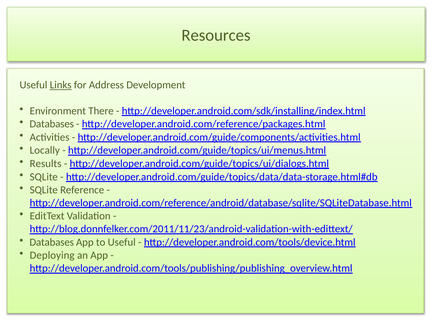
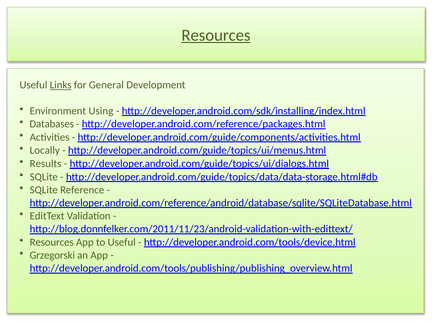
Resources at (216, 35) underline: none -> present
Address: Address -> General
There: There -> Using
Databases at (52, 242): Databases -> Resources
Deploying: Deploying -> Grzegorski
